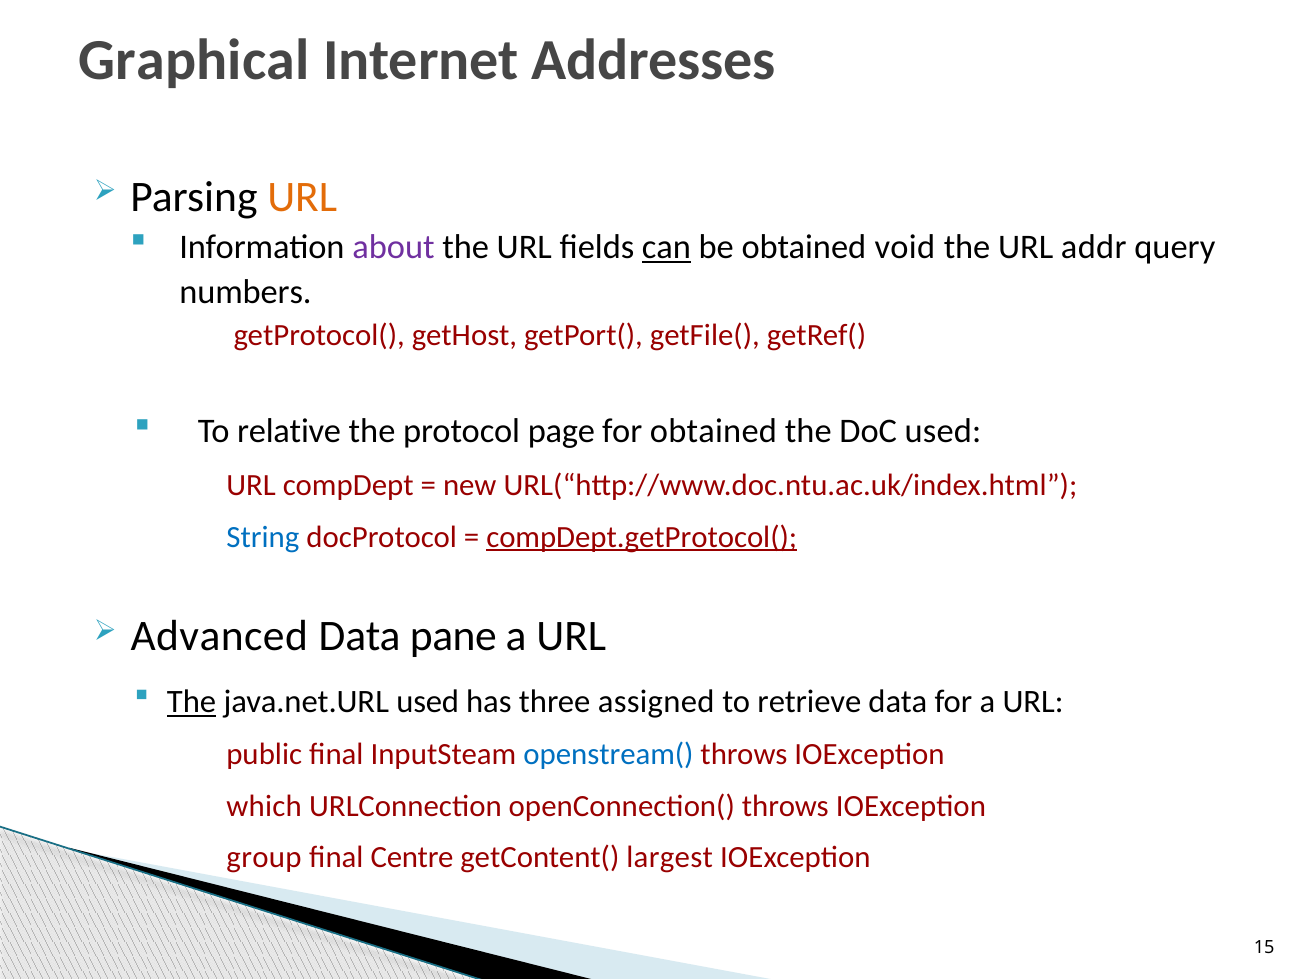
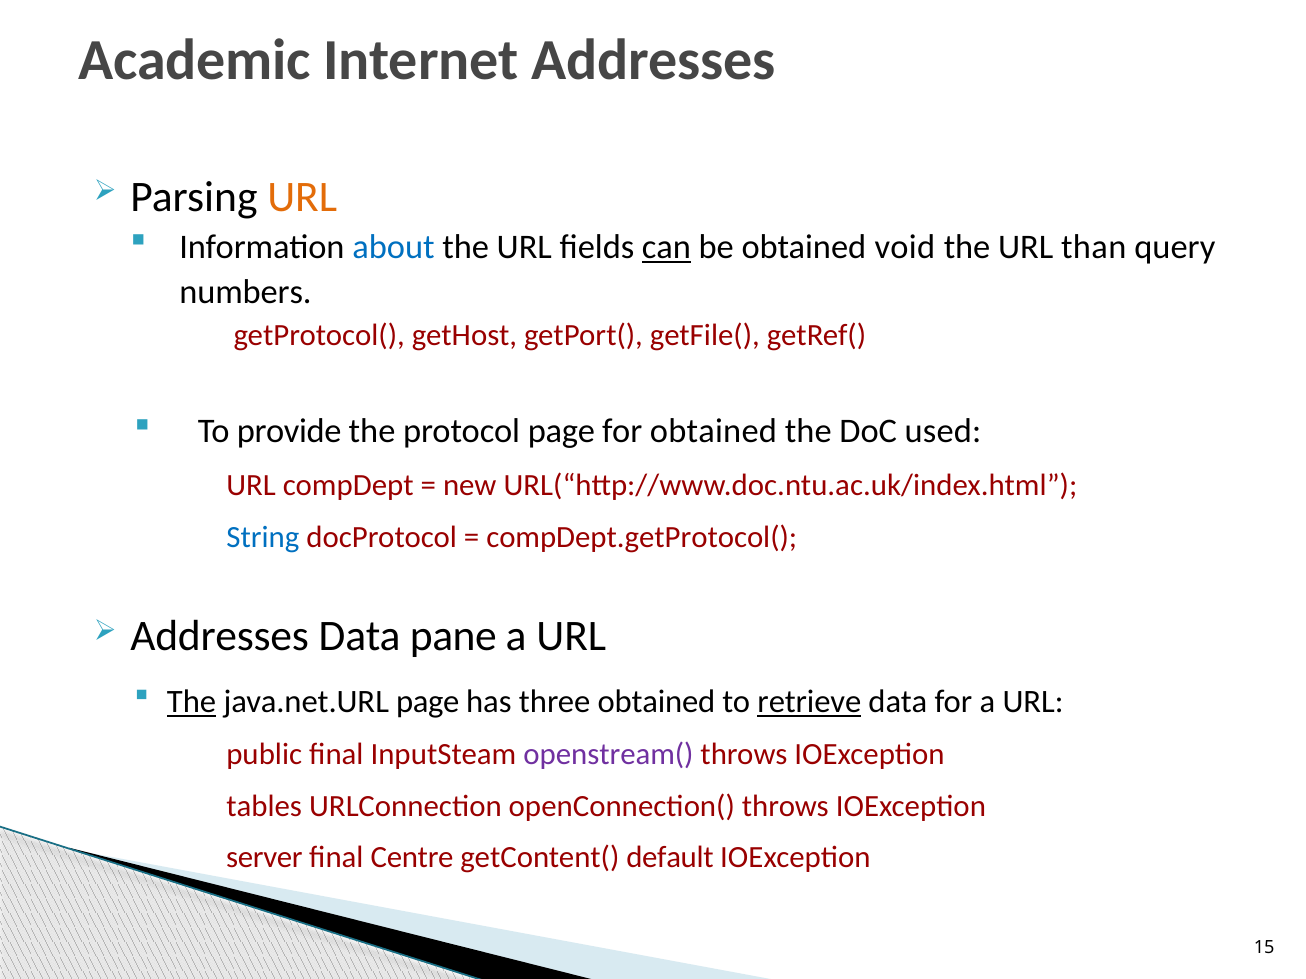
Graphical: Graphical -> Academic
about colour: purple -> blue
addr: addr -> than
relative: relative -> provide
compDept.getProtocol( underline: present -> none
Advanced at (219, 637): Advanced -> Addresses
java.net.URL used: used -> page
three assigned: assigned -> obtained
retrieve underline: none -> present
openstream( colour: blue -> purple
which: which -> tables
group: group -> server
largest: largest -> default
